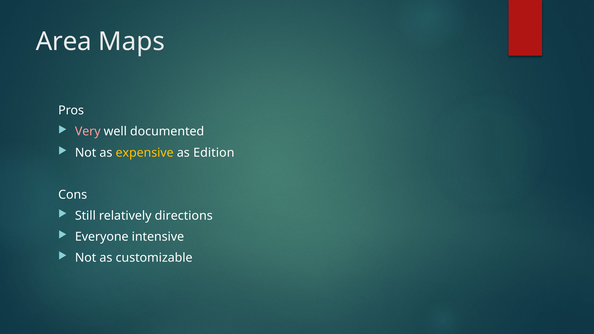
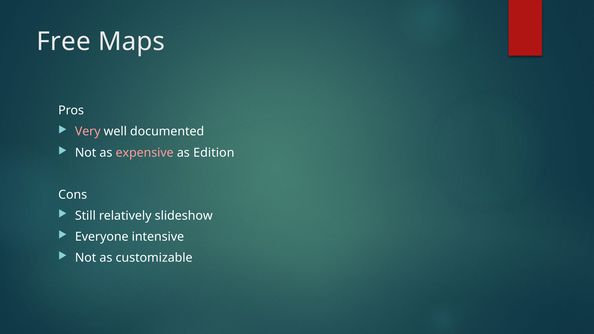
Area: Area -> Free
expensive colour: yellow -> pink
directions: directions -> slideshow
